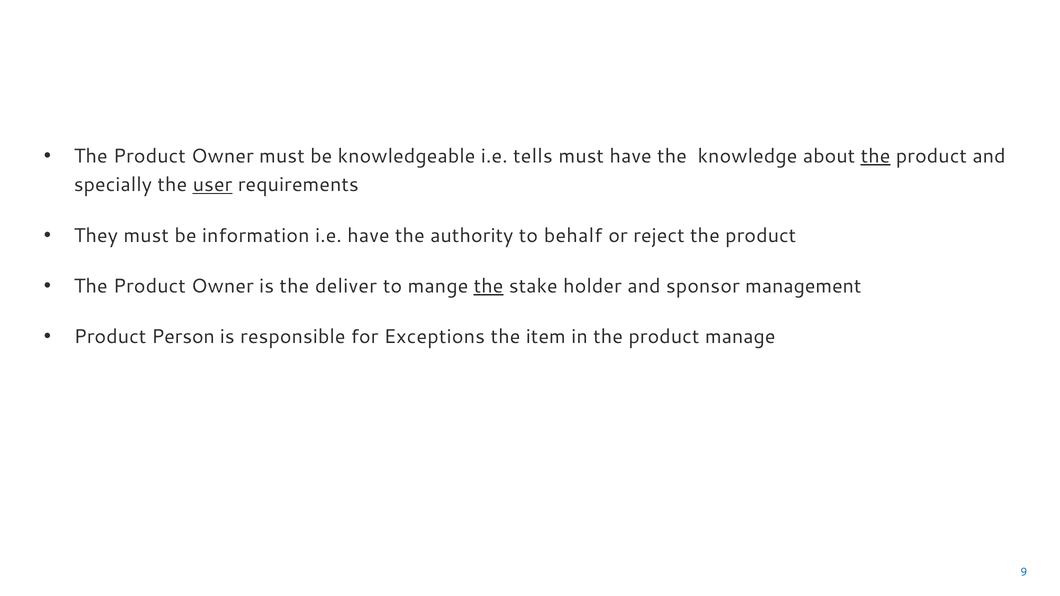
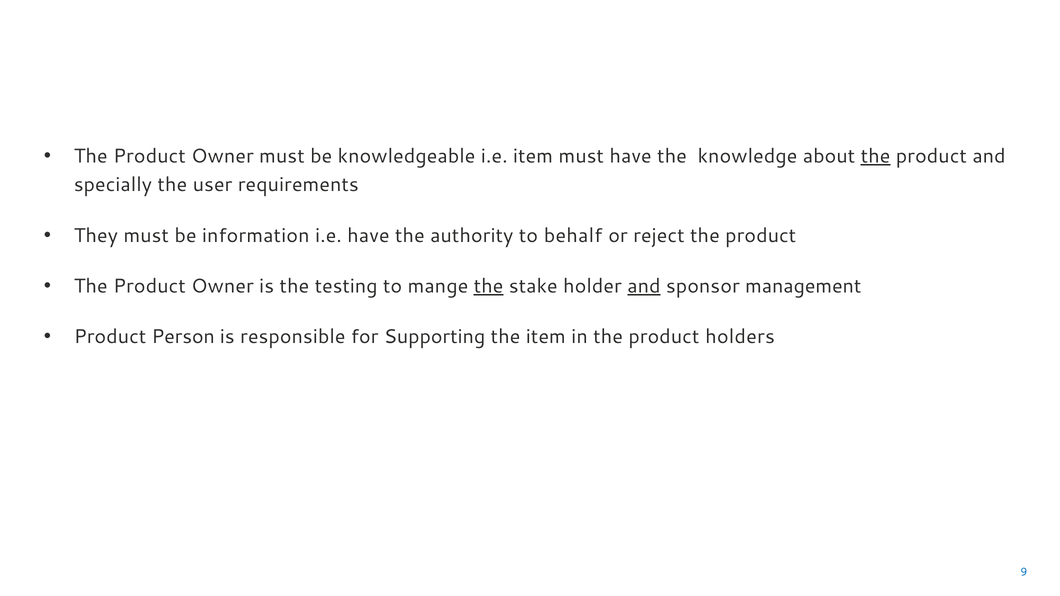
i.e tells: tells -> item
user underline: present -> none
deliver: deliver -> testing
and at (644, 286) underline: none -> present
Exceptions: Exceptions -> Supporting
manage: manage -> holders
